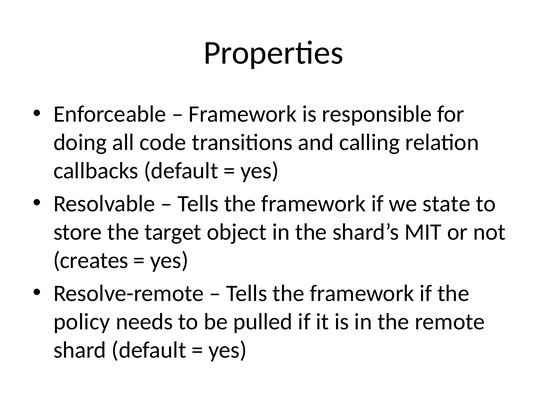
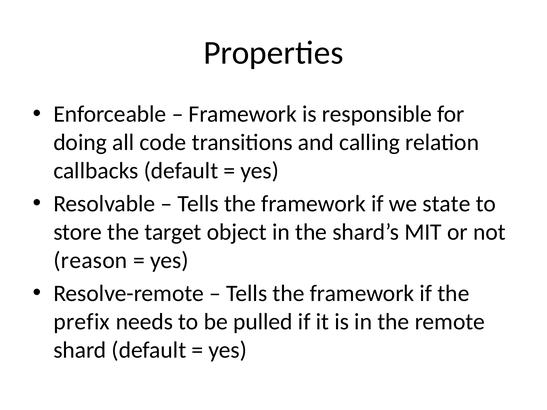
creates: creates -> reason
policy: policy -> prefix
